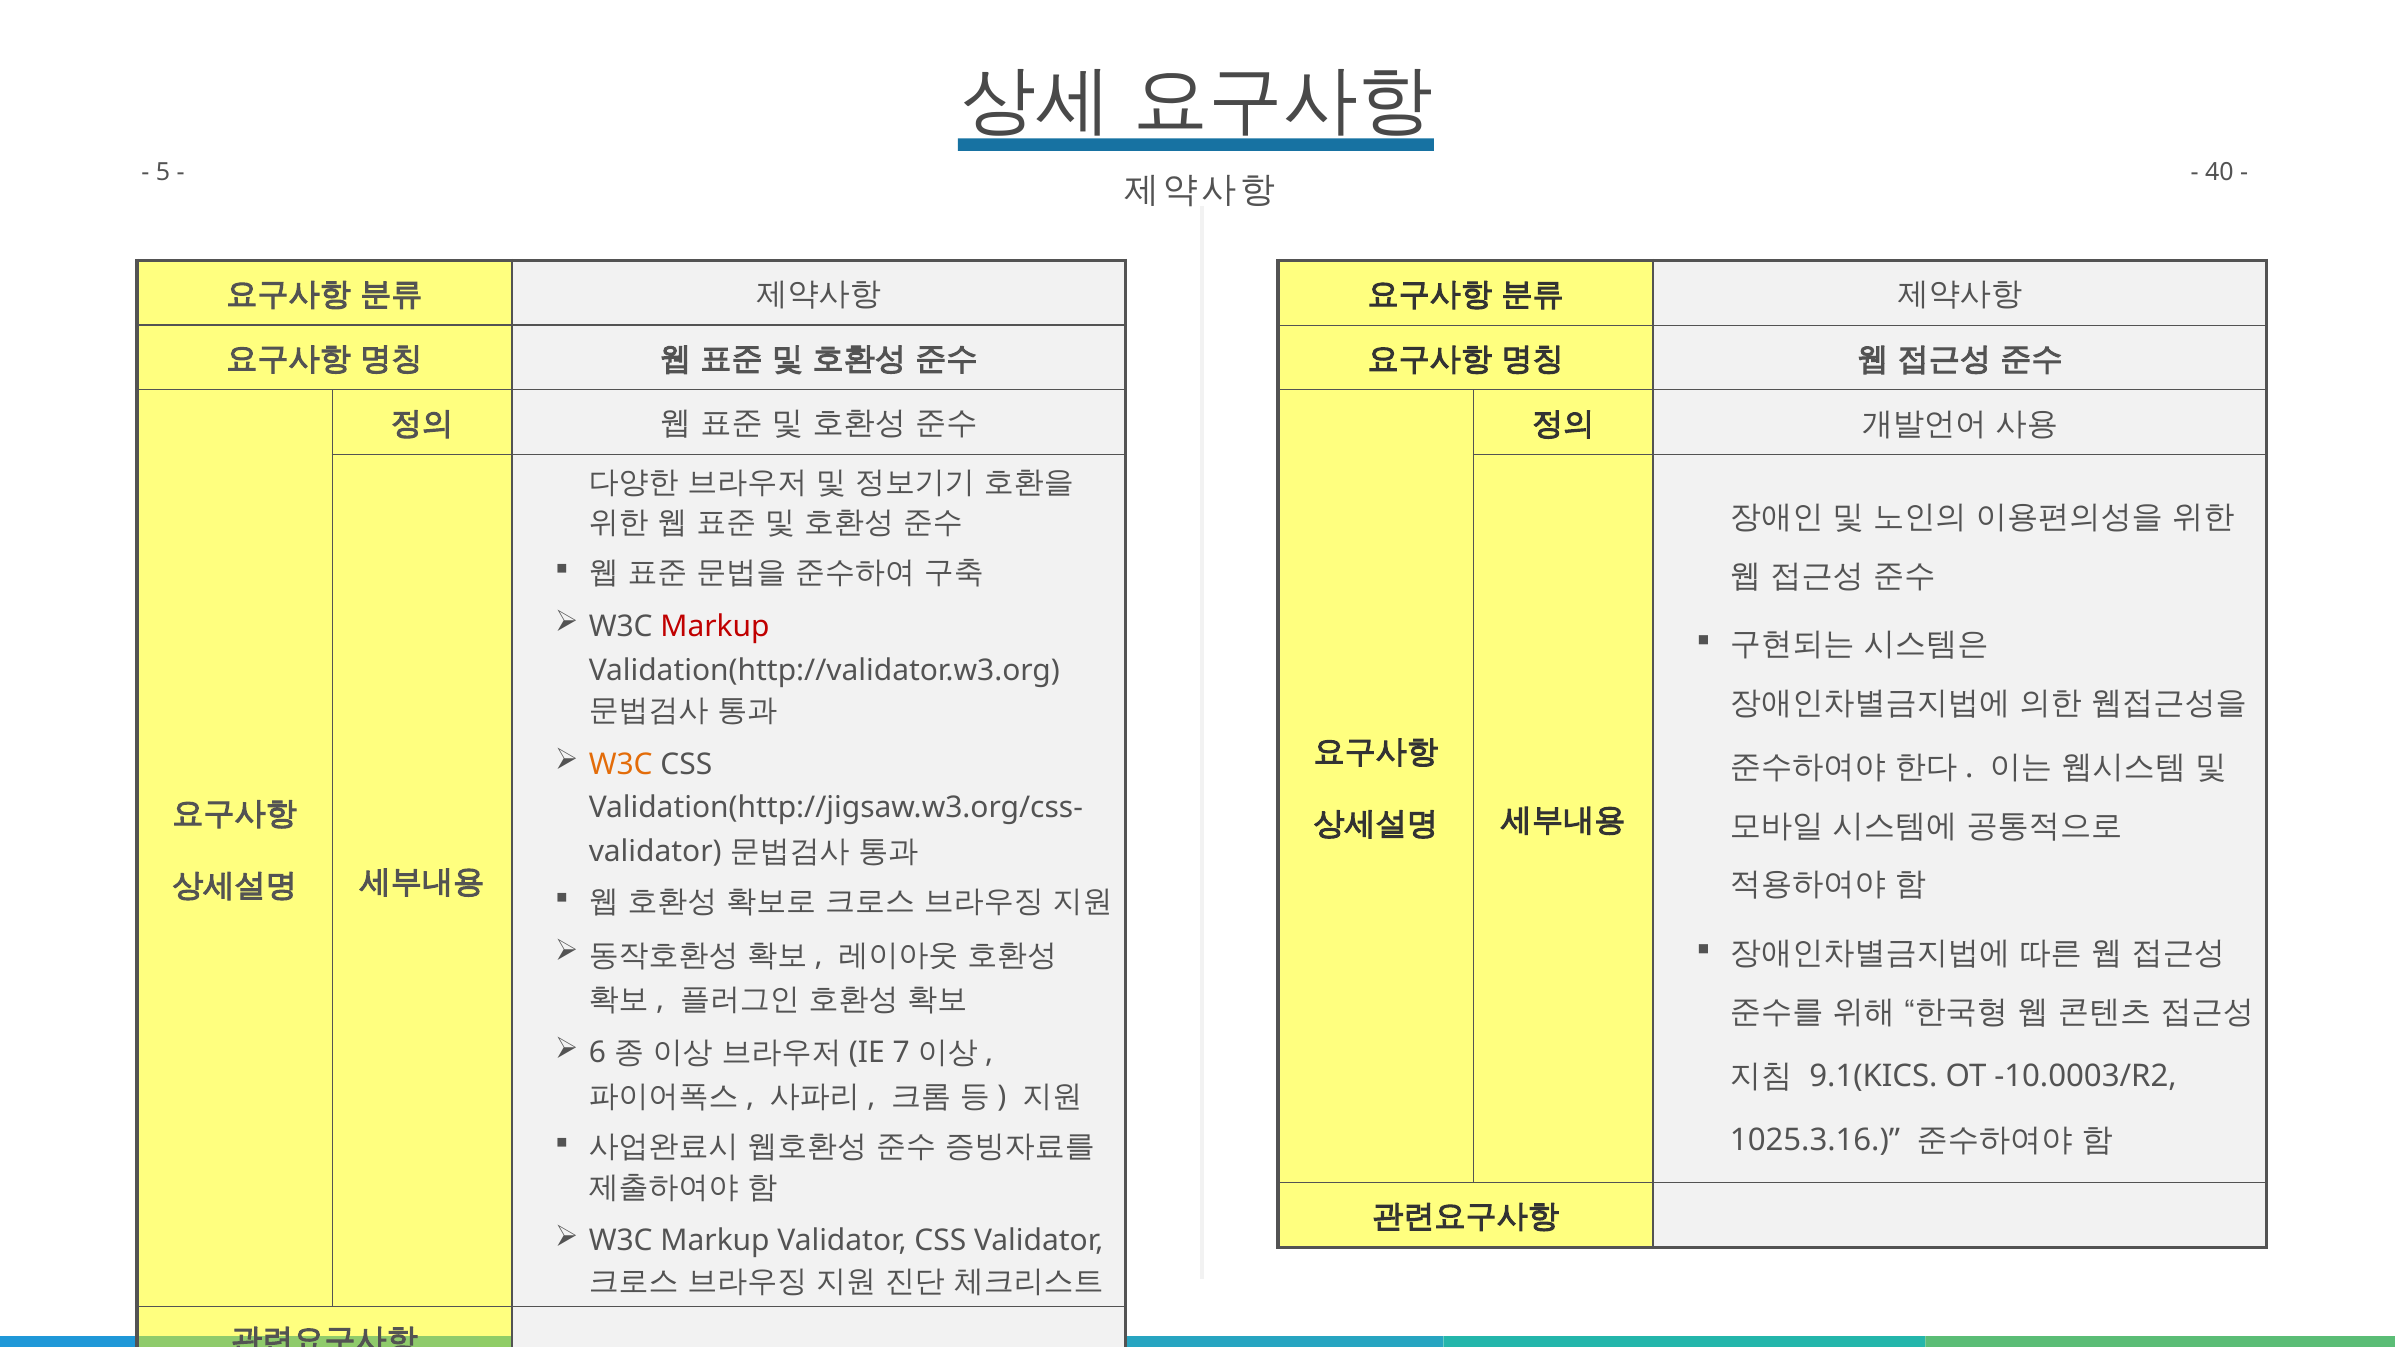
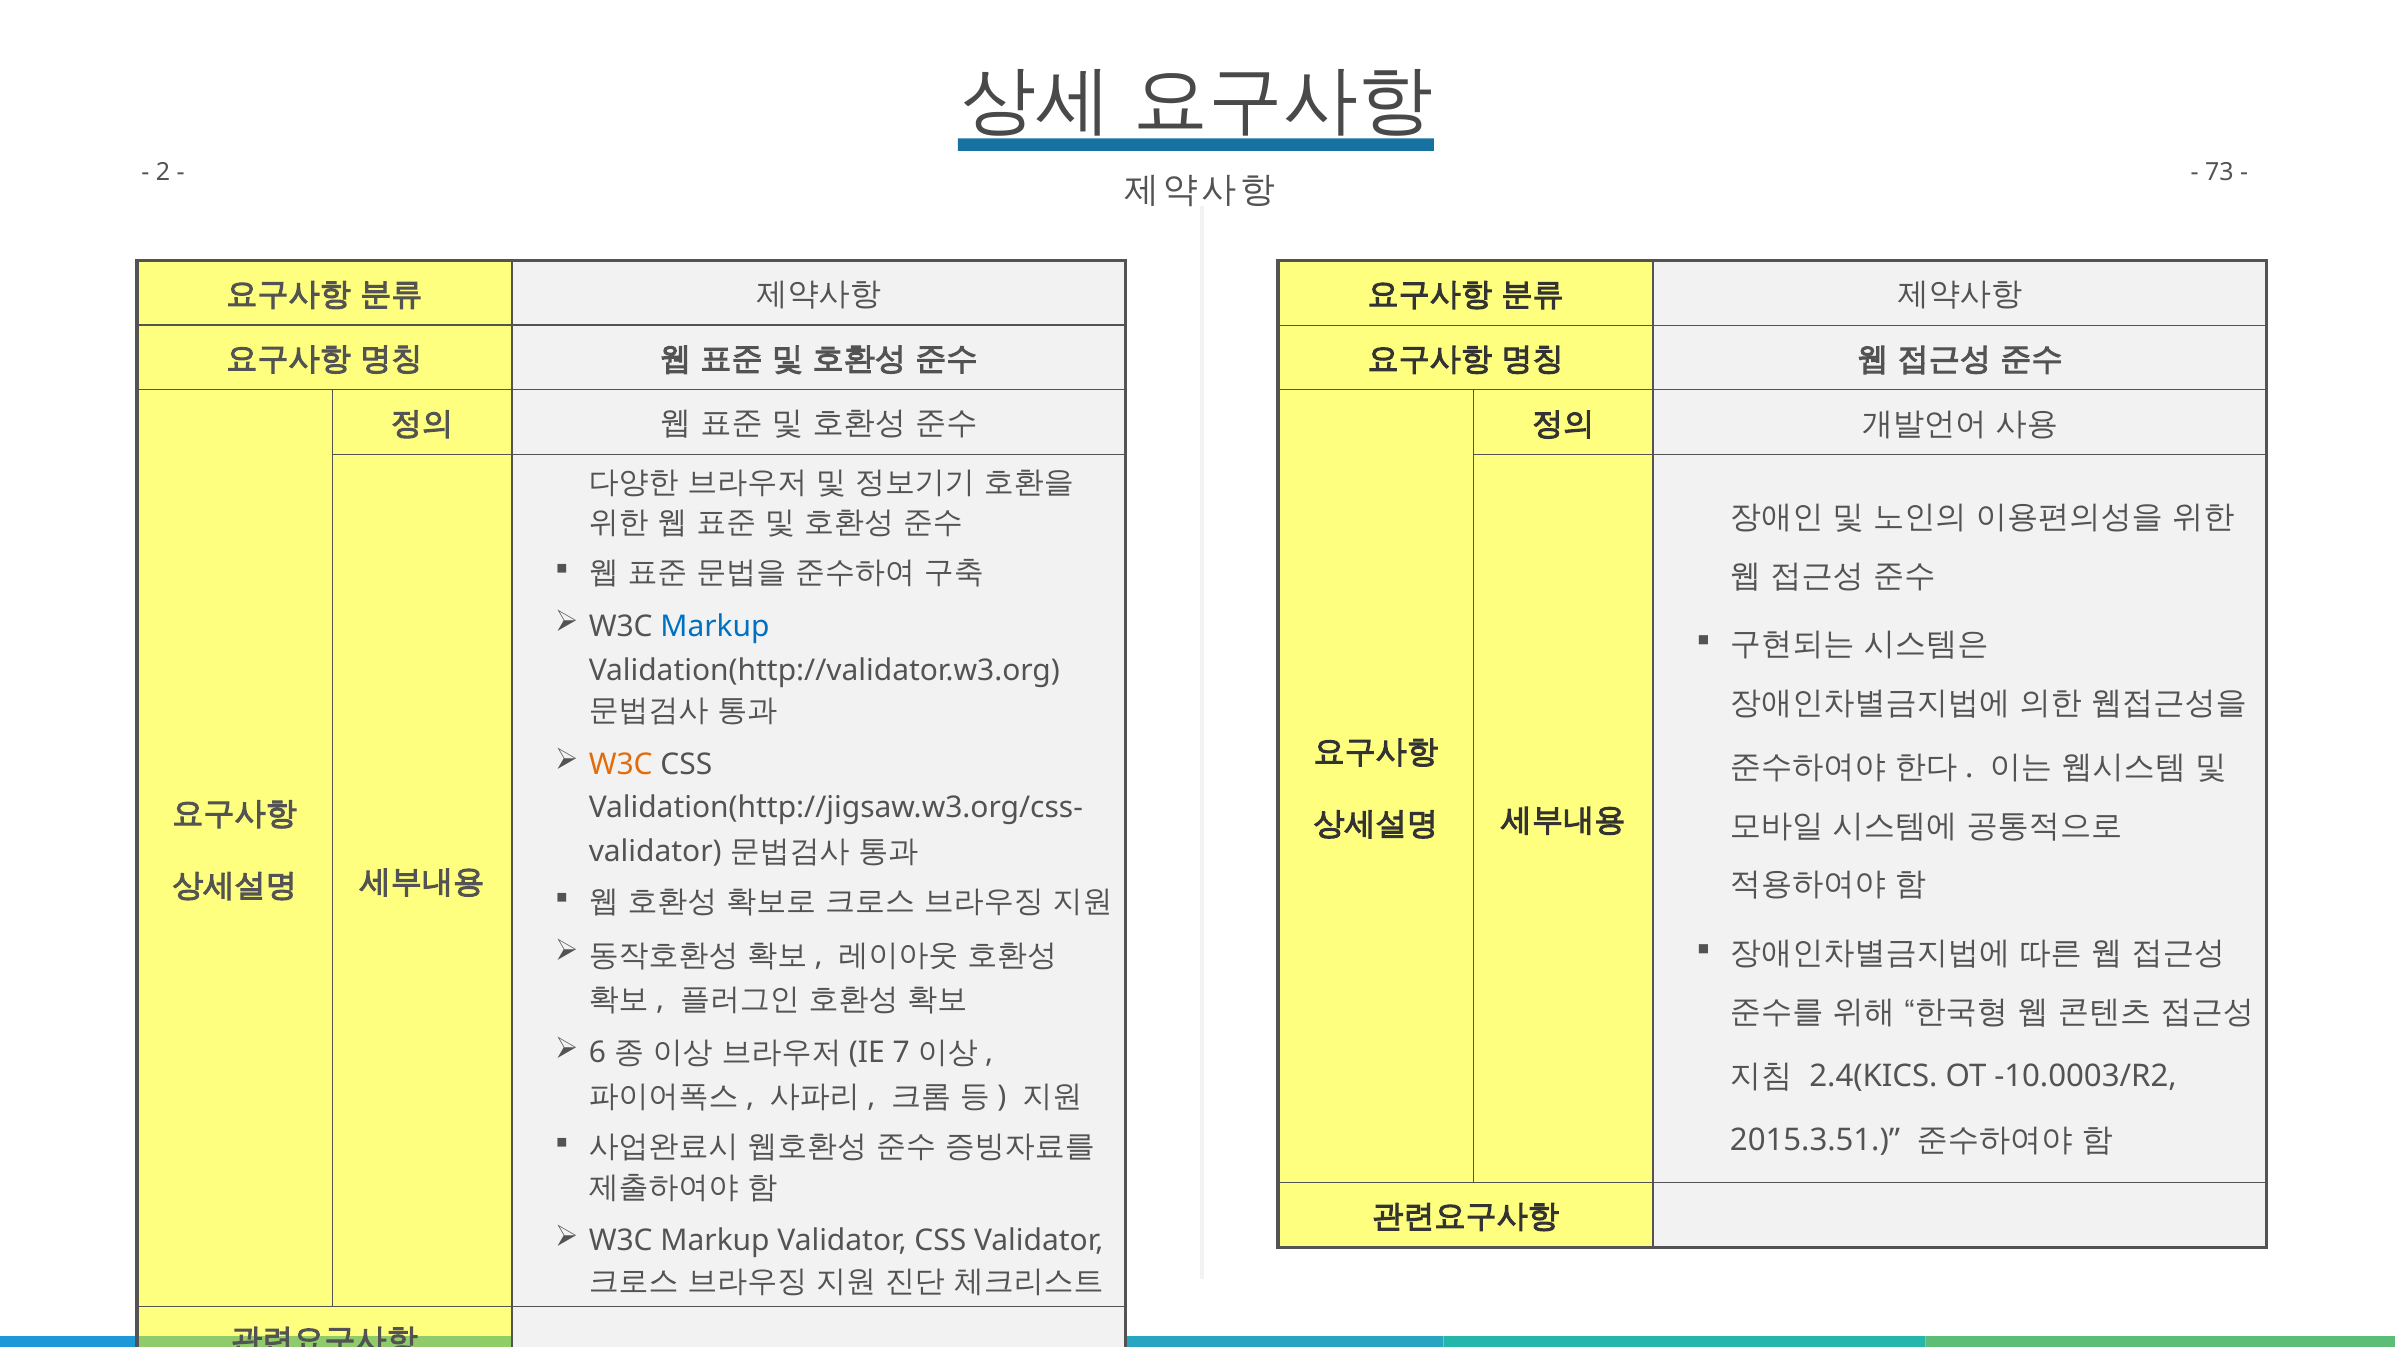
5: 5 -> 2
40: 40 -> 73
Markup at (715, 627) colour: red -> blue
9.1(KICS: 9.1(KICS -> 2.4(KICS
1025.3.16: 1025.3.16 -> 2015.3.51
